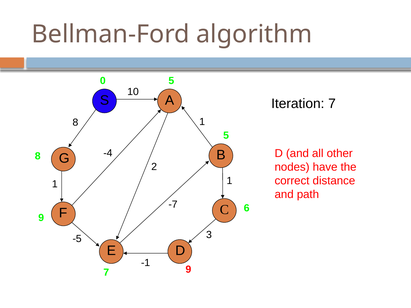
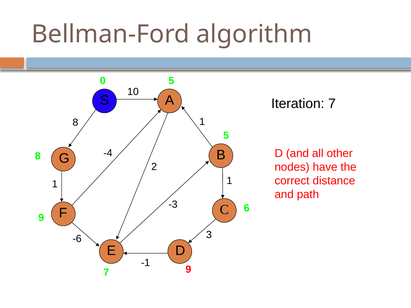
-7: -7 -> -3
-5: -5 -> -6
